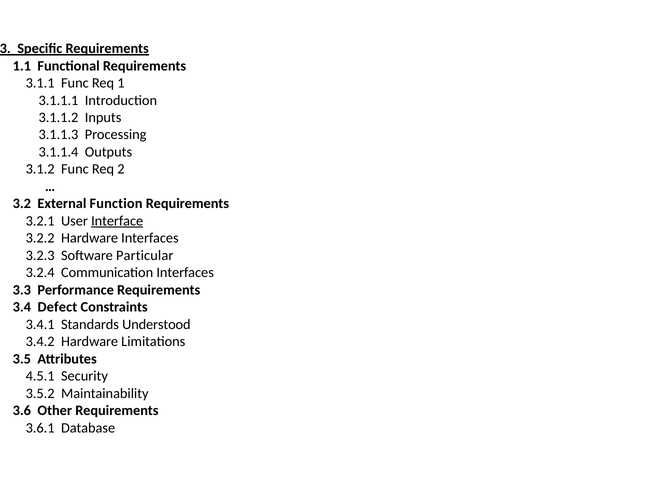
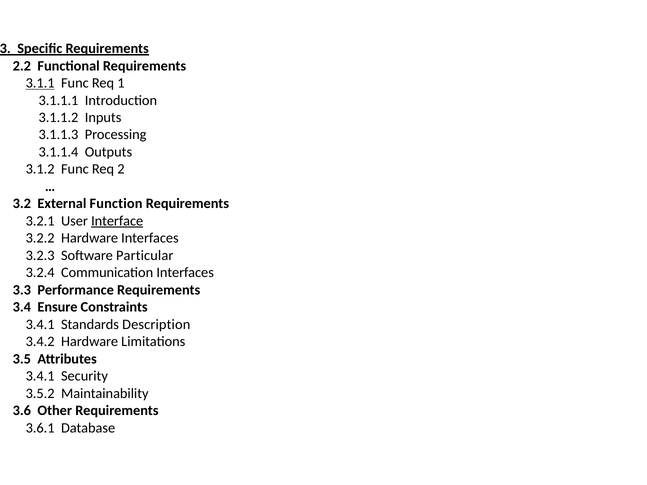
1.1: 1.1 -> 2.2
3.1.1 underline: none -> present
Defect: Defect -> Ensure
Understood: Understood -> Description
4.5.1 at (40, 376): 4.5.1 -> 3.4.1
